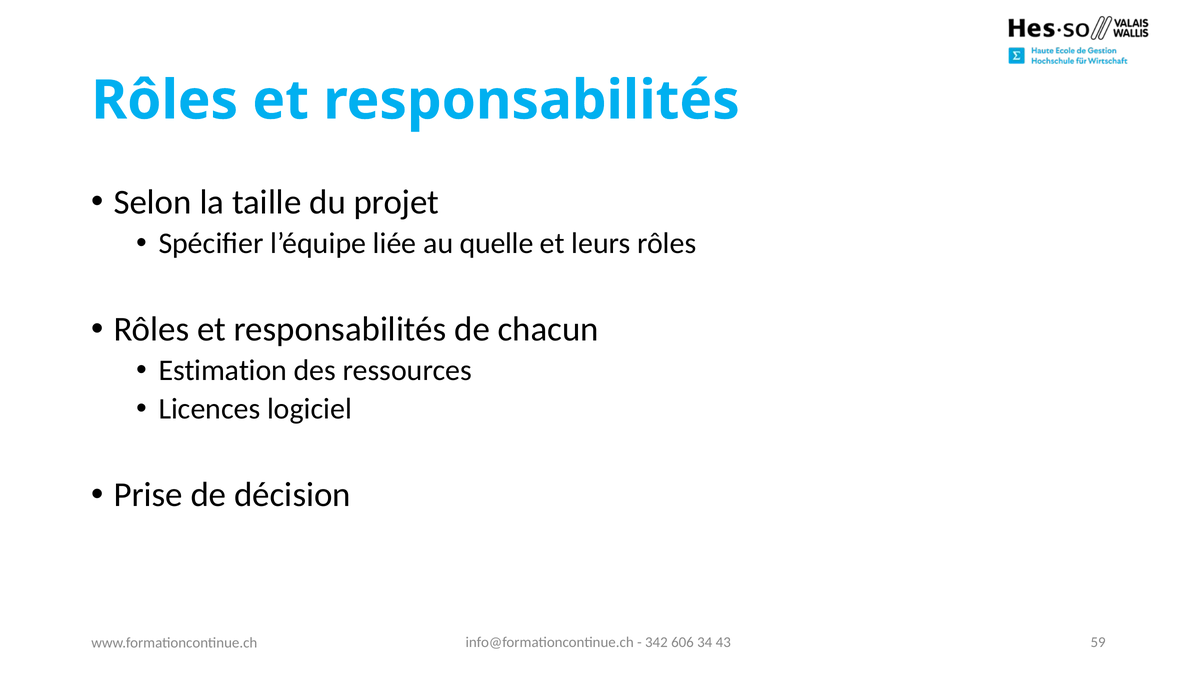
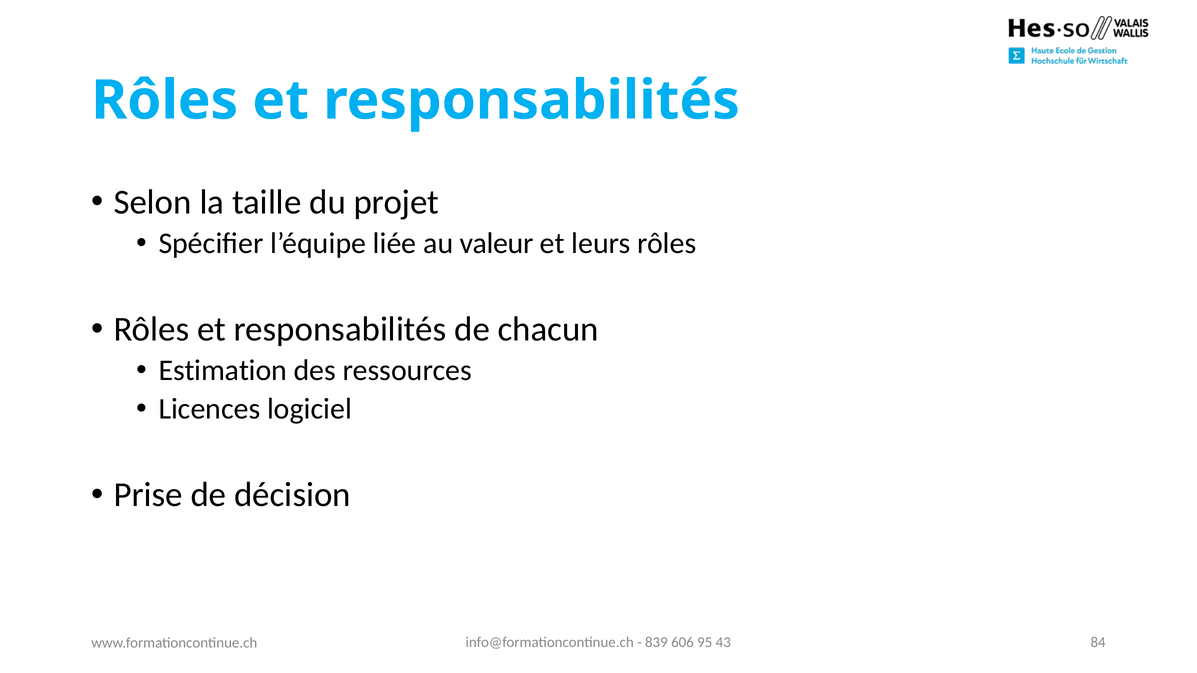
quelle: quelle -> valeur
342: 342 -> 839
34: 34 -> 95
59: 59 -> 84
